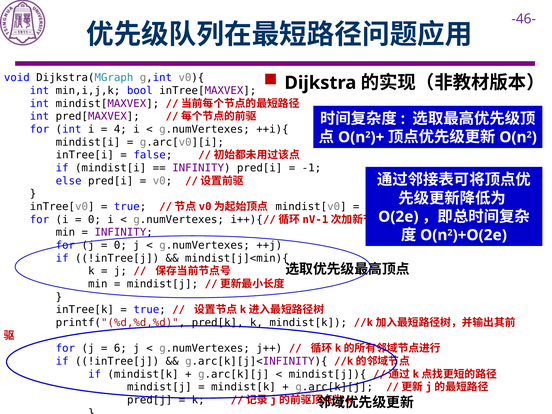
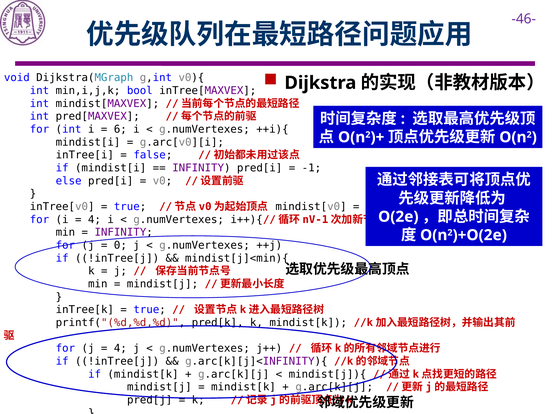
4: 4 -> 6
0 at (94, 220): 0 -> 4
6 at (120, 348): 6 -> 4
